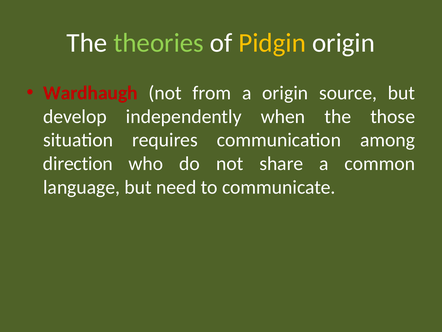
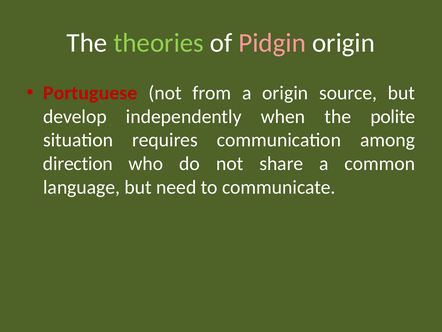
Pidgin colour: yellow -> pink
Wardhaugh: Wardhaugh -> Portuguese
those: those -> polite
